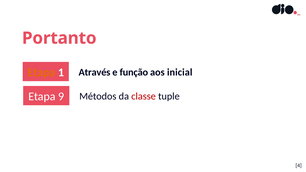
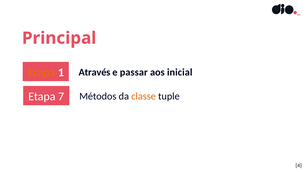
Portanto: Portanto -> Principal
função: função -> passar
9: 9 -> 7
classe colour: red -> orange
